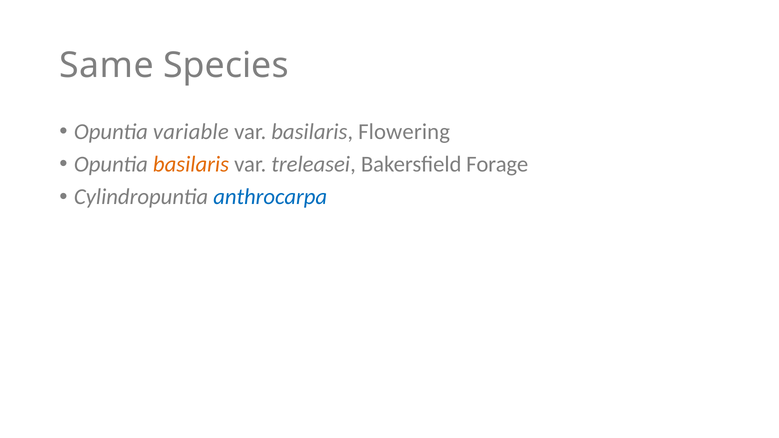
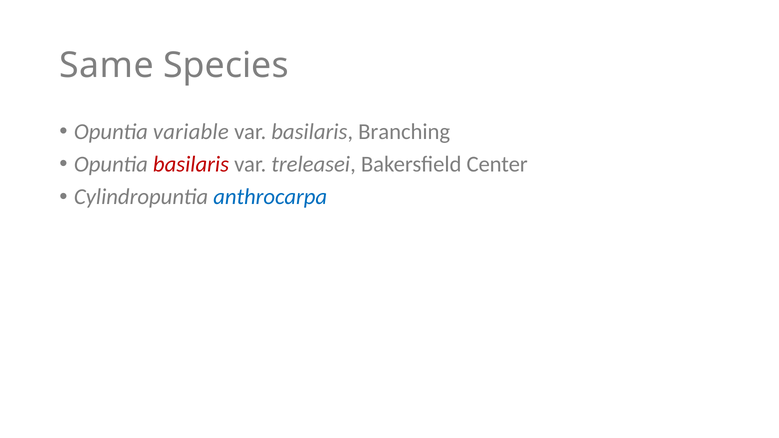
Flowering: Flowering -> Branching
basilaris at (191, 164) colour: orange -> red
Forage: Forage -> Center
